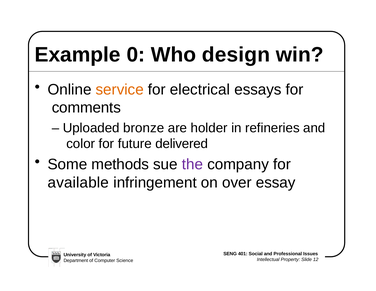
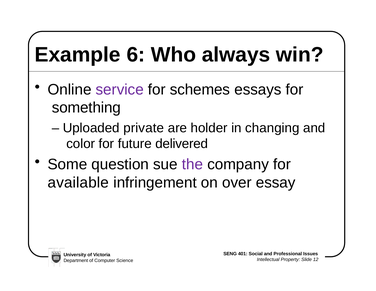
0: 0 -> 6
design: design -> always
service colour: orange -> purple
electrical: electrical -> schemes
comments: comments -> something
bronze: bronze -> private
refineries: refineries -> changing
methods: methods -> question
